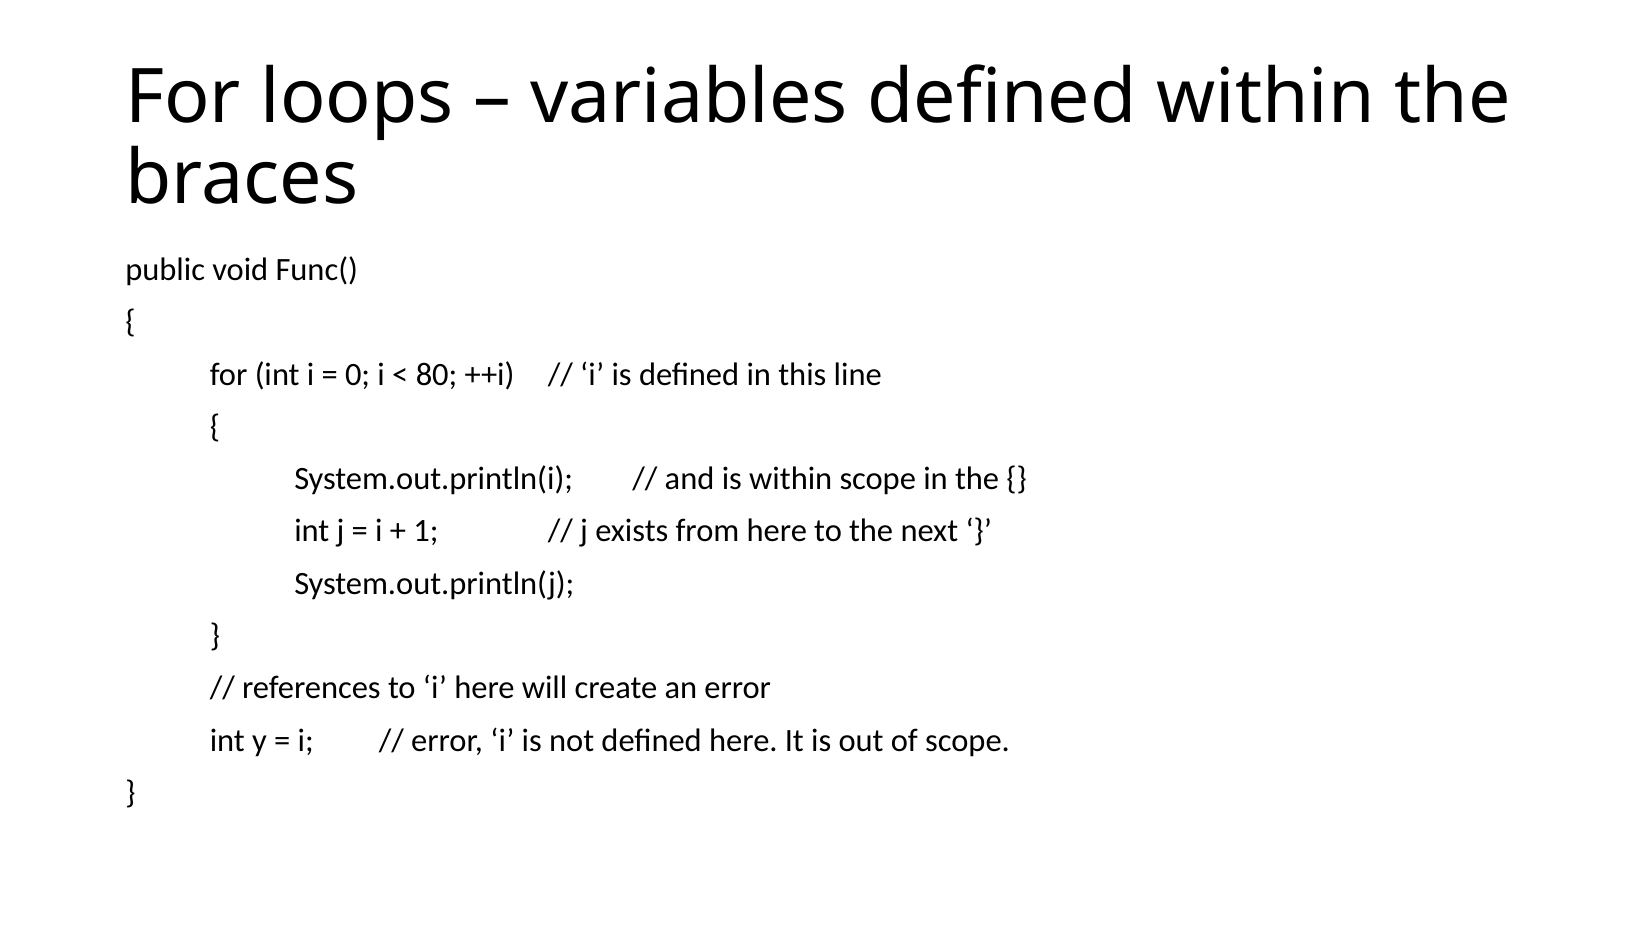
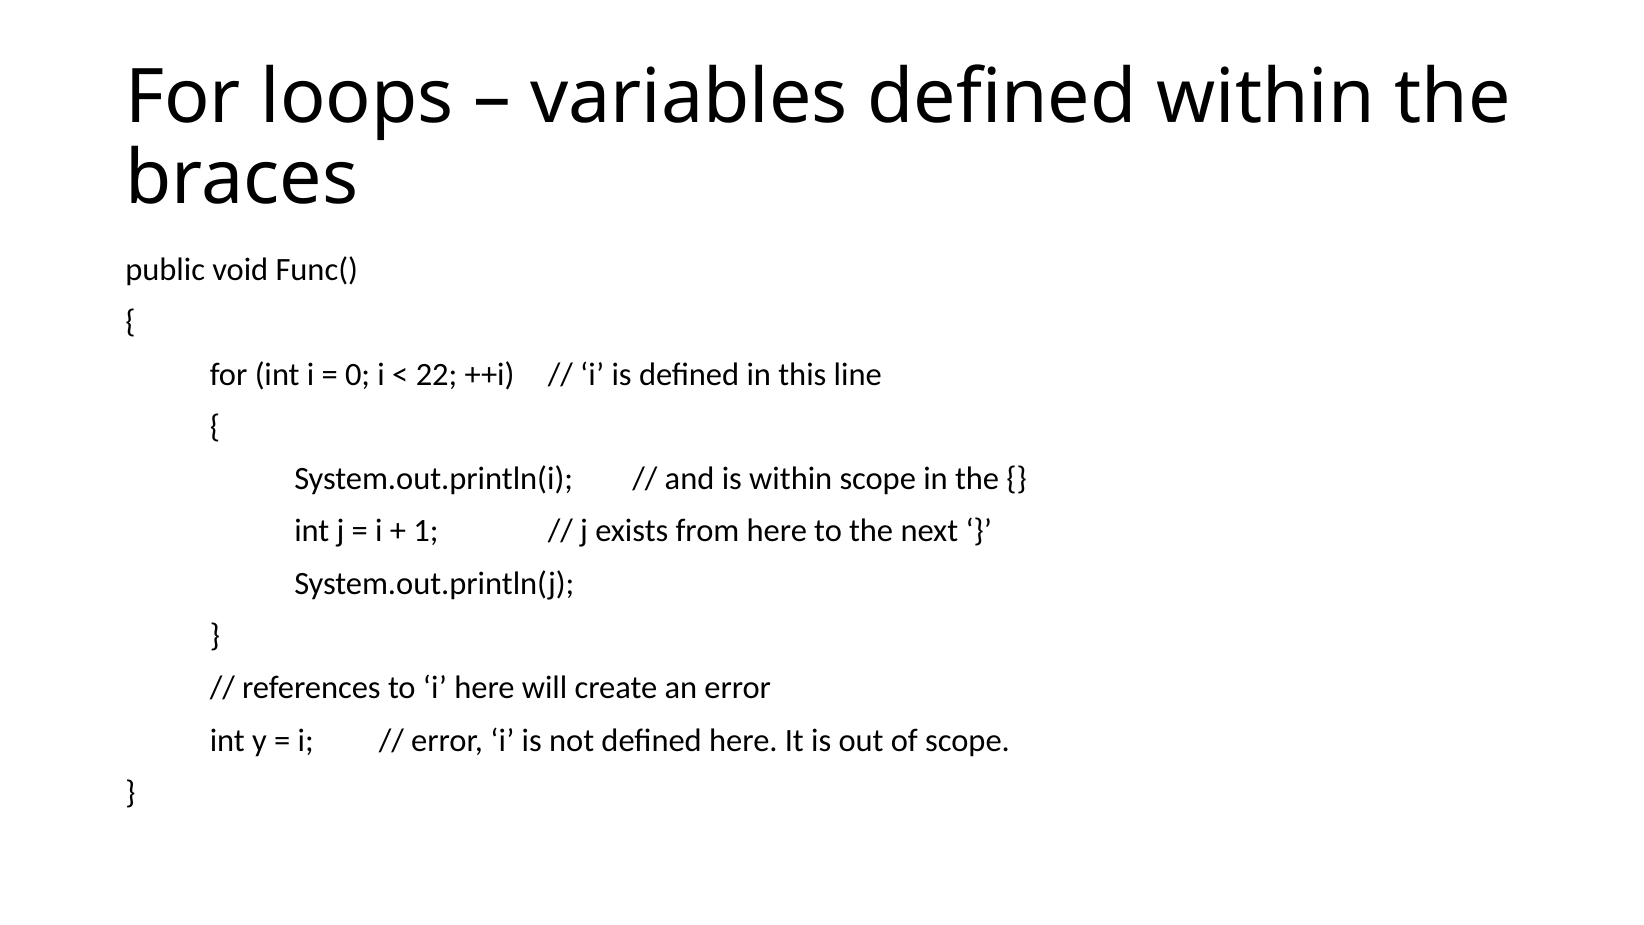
80: 80 -> 22
